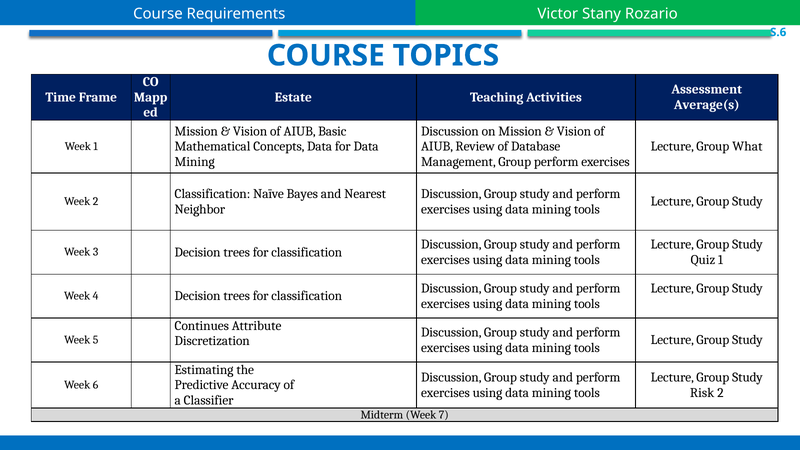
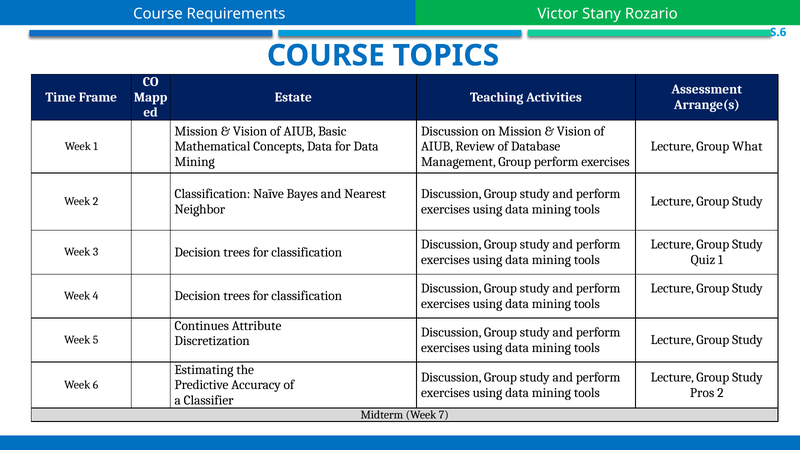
Average(s: Average(s -> Arrange(s
Risk: Risk -> Pros
